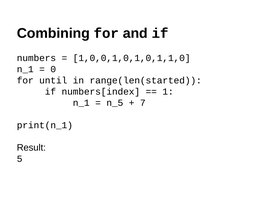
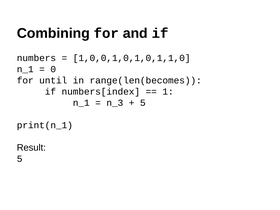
range(len(started: range(len(started -> range(len(becomes
n_5: n_5 -> n_3
7 at (143, 103): 7 -> 5
